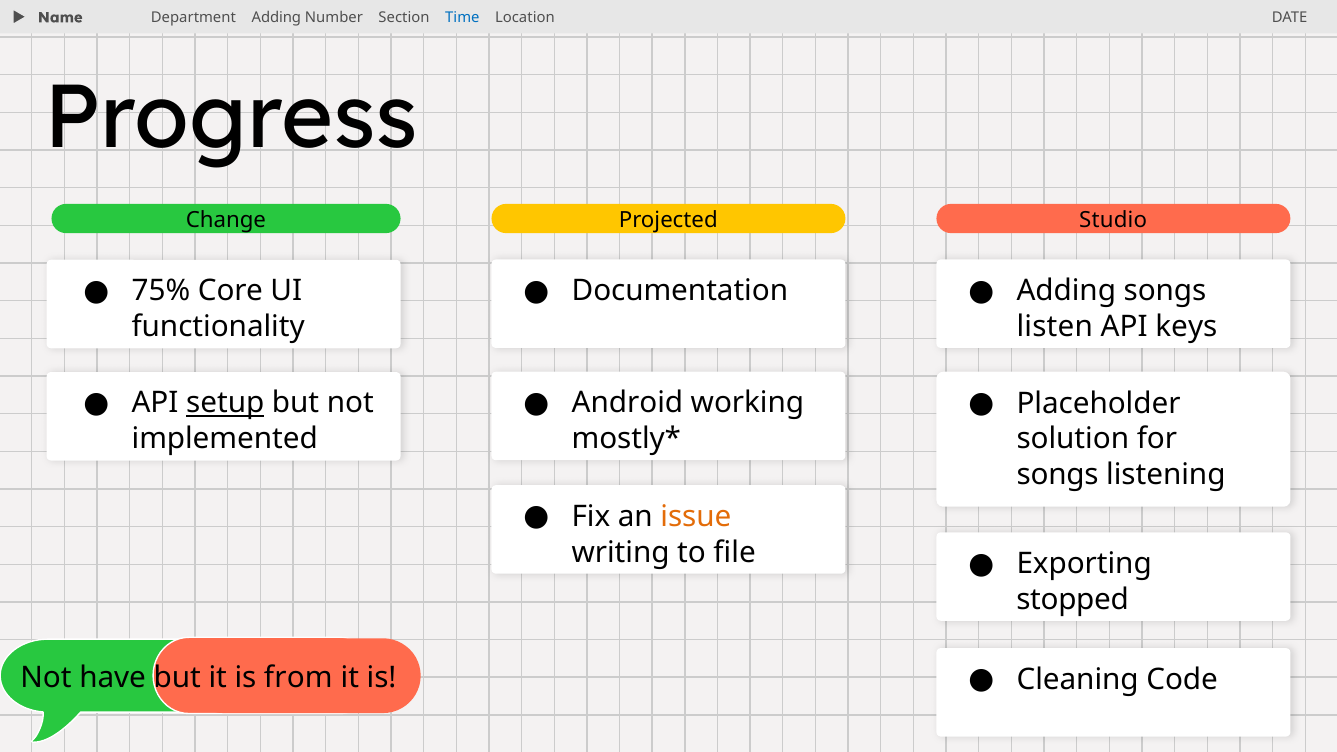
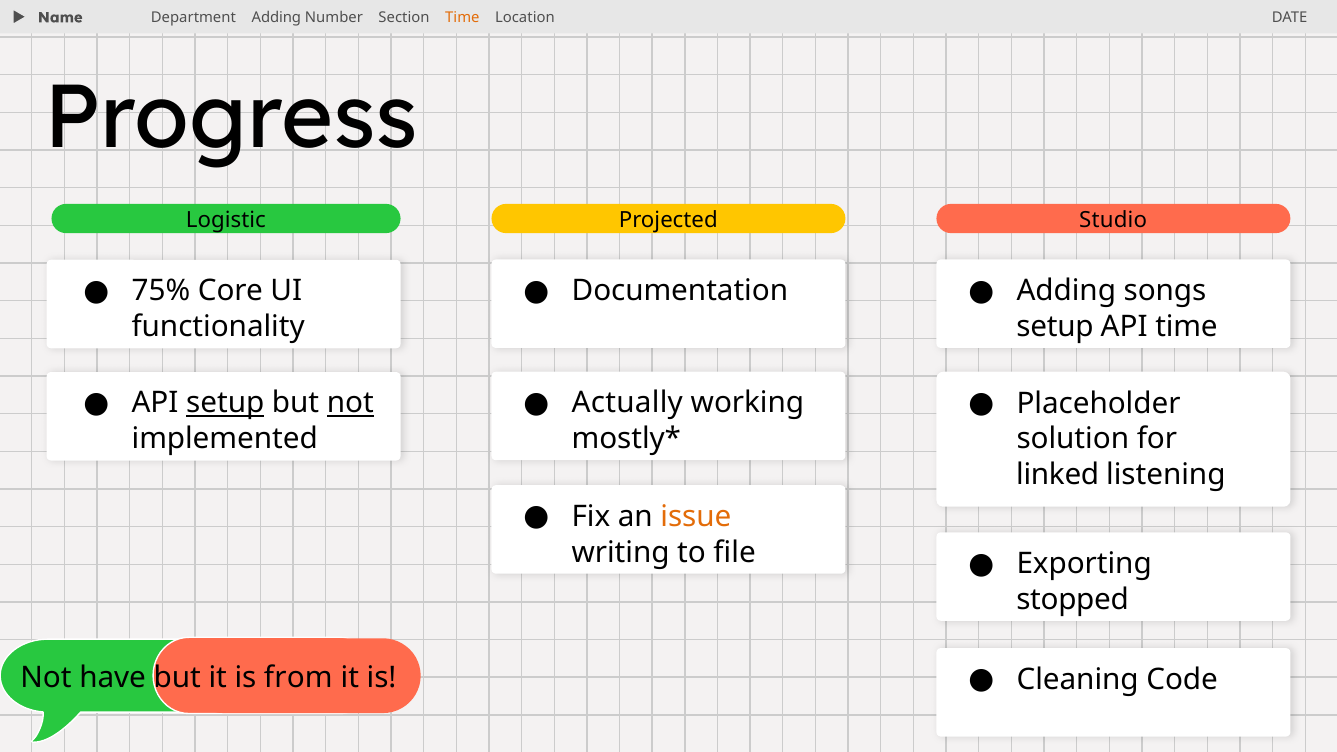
Time at (462, 18) colour: blue -> orange
Change: Change -> Logistic
listen at (1055, 327): listen -> setup
API keys: keys -> time
not at (350, 403) underline: none -> present
Android: Android -> Actually
songs at (1058, 475): songs -> linked
